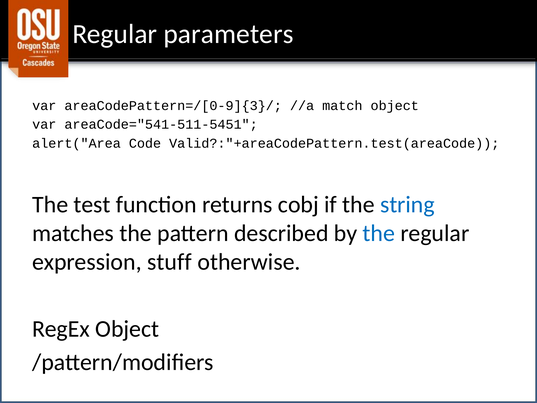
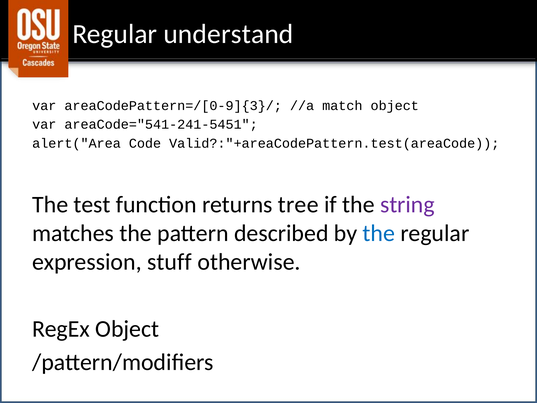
parameters: parameters -> understand
areaCode="541-511-5451: areaCode="541-511-5451 -> areaCode="541-241-5451
cobj: cobj -> tree
string colour: blue -> purple
